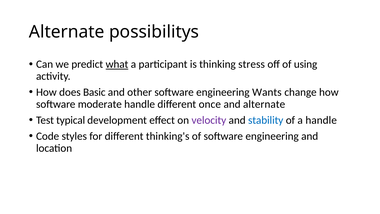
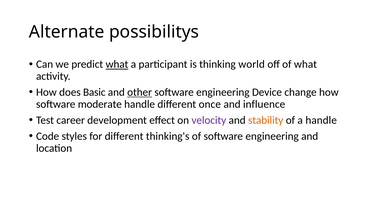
stress: stress -> world
of using: using -> what
other underline: none -> present
Wants: Wants -> Device
and alternate: alternate -> influence
typical: typical -> career
stability colour: blue -> orange
